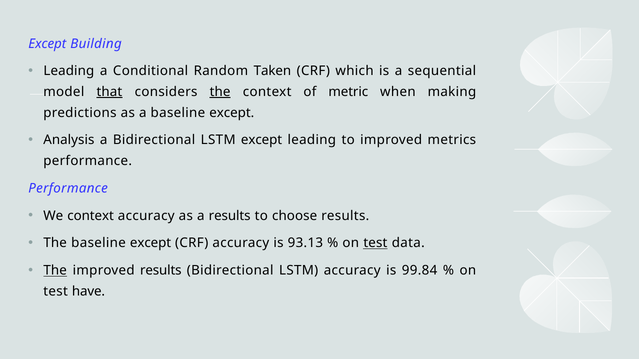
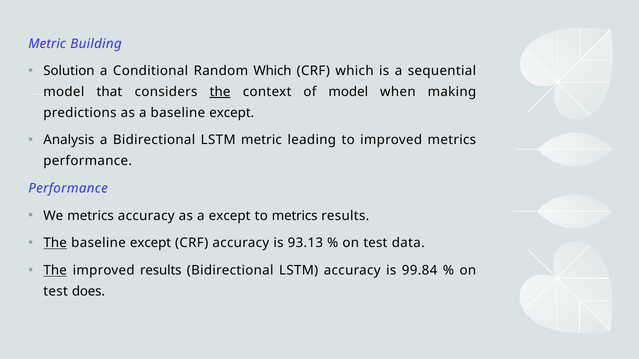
Except at (47, 44): Except -> Metric
Leading at (69, 71): Leading -> Solution
Random Taken: Taken -> Which
that underline: present -> none
of metric: metric -> model
LSTM except: except -> metric
We context: context -> metrics
a results: results -> except
to choose: choose -> metrics
The at (55, 243) underline: none -> present
test at (375, 243) underline: present -> none
have: have -> does
